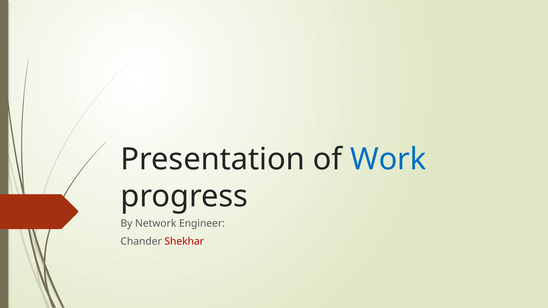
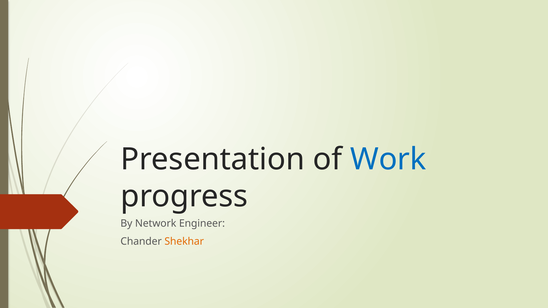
Shekhar colour: red -> orange
